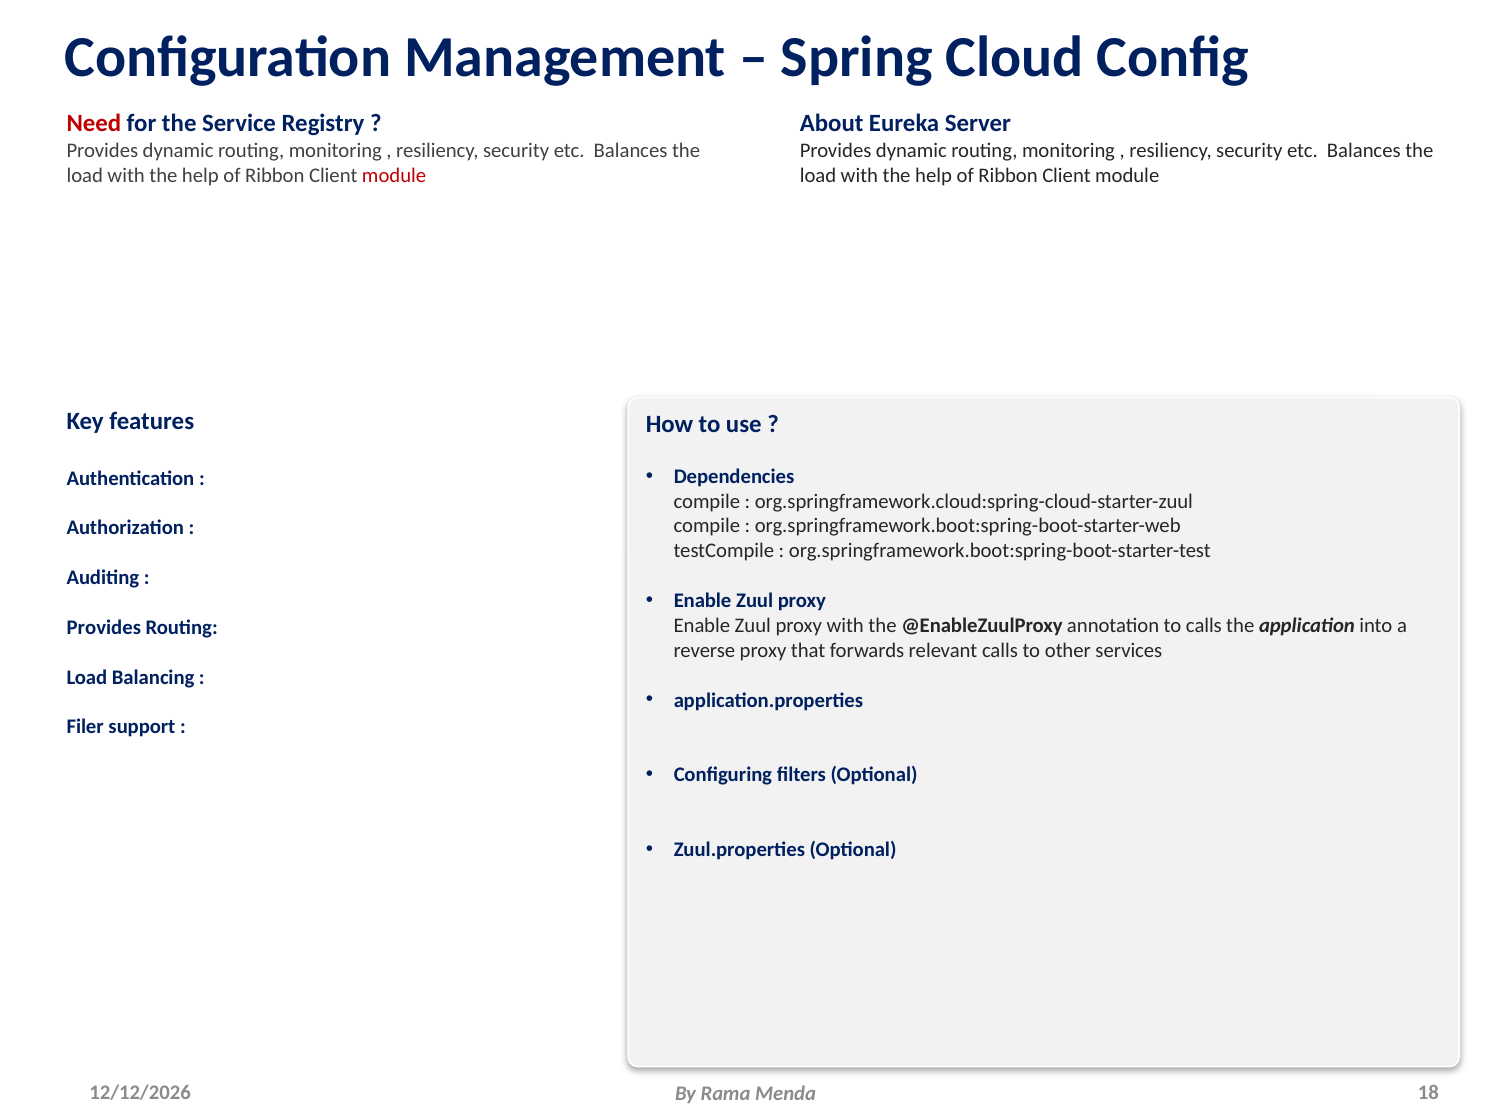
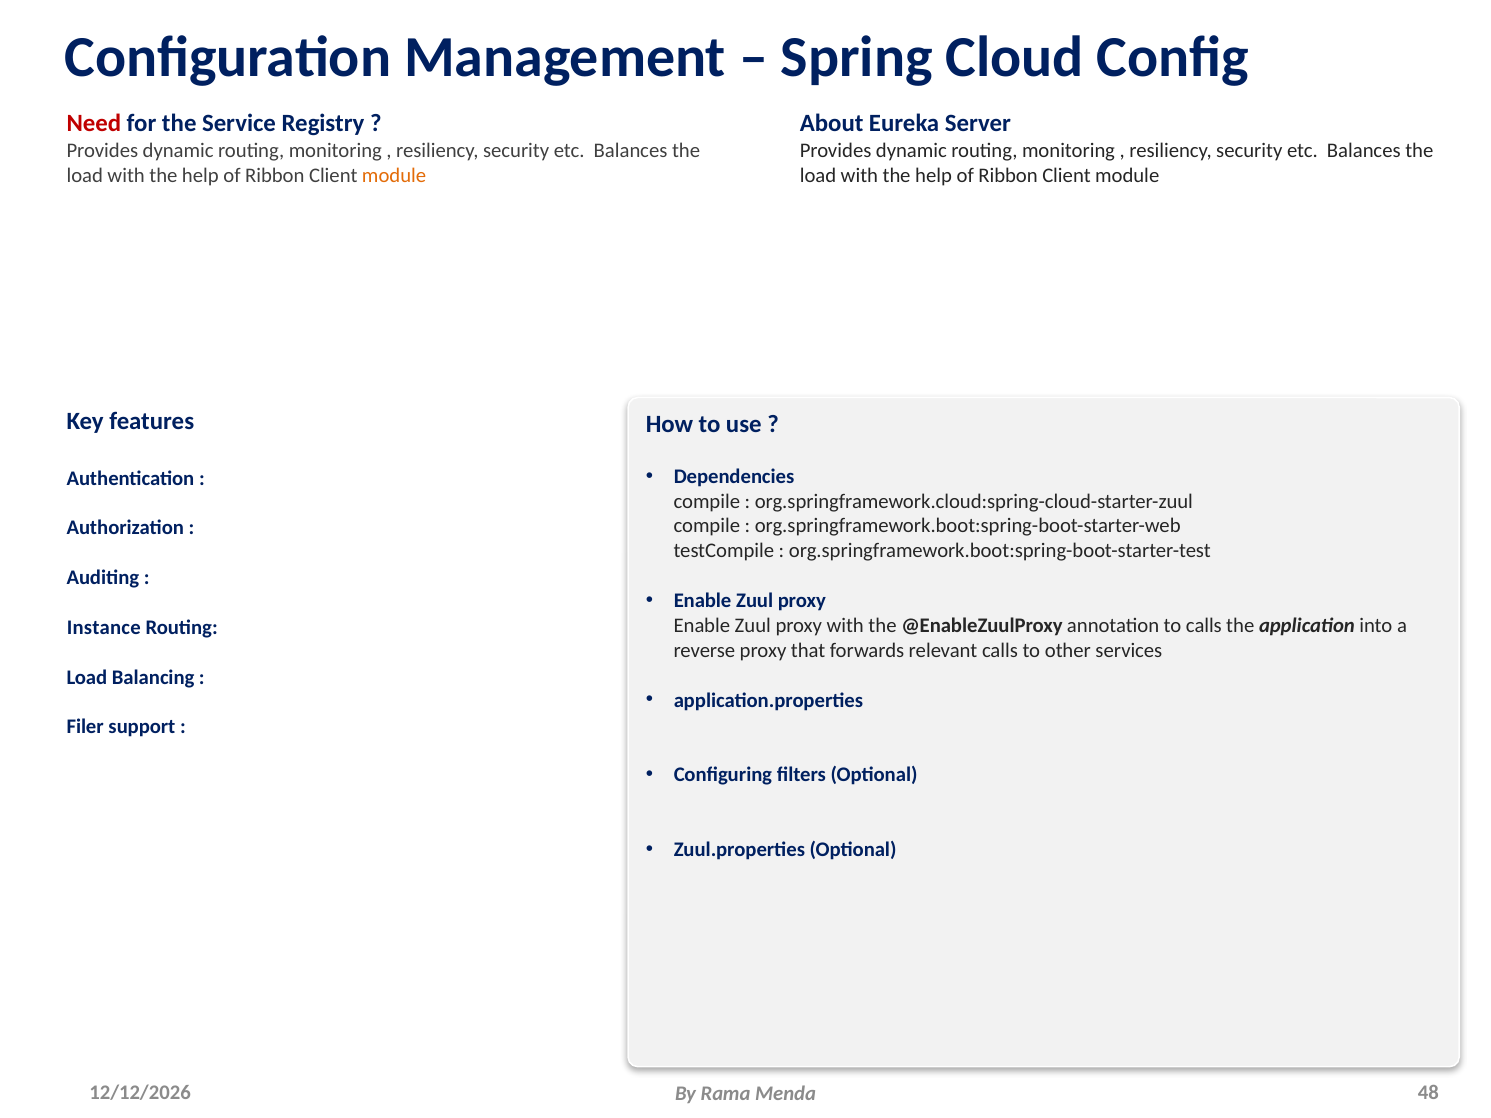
module at (394, 175) colour: red -> orange
Provides at (104, 628): Provides -> Instance
18: 18 -> 48
